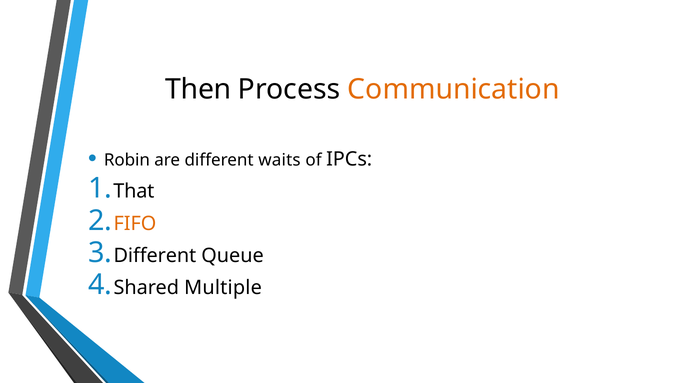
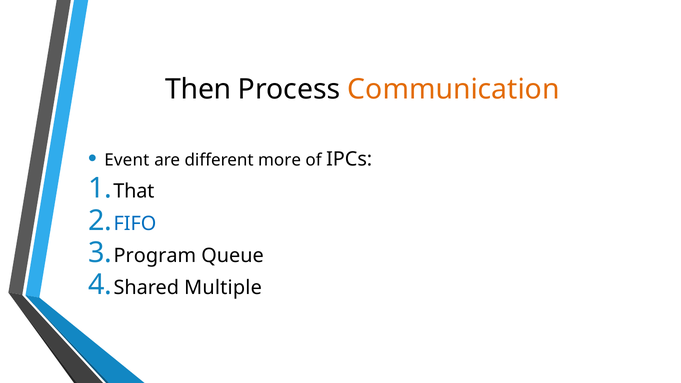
Robin: Robin -> Event
waits: waits -> more
FIFO colour: orange -> blue
Different at (155, 256): Different -> Program
